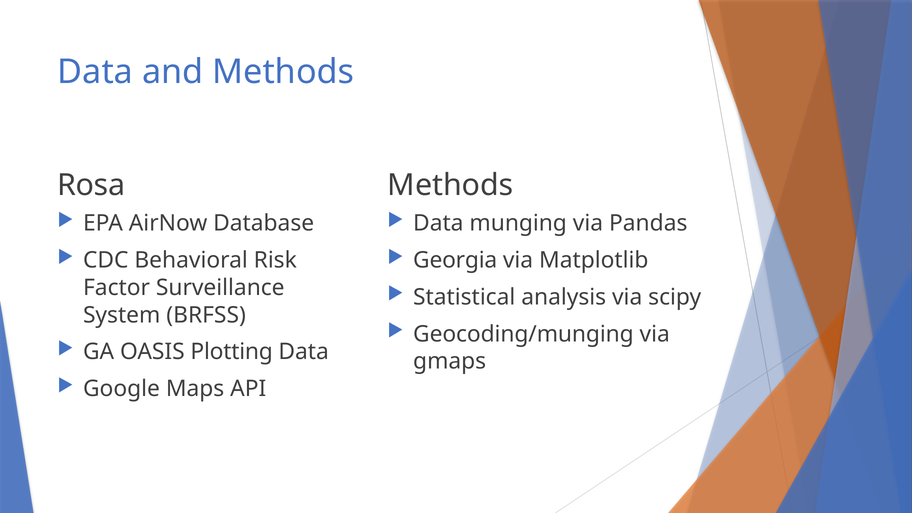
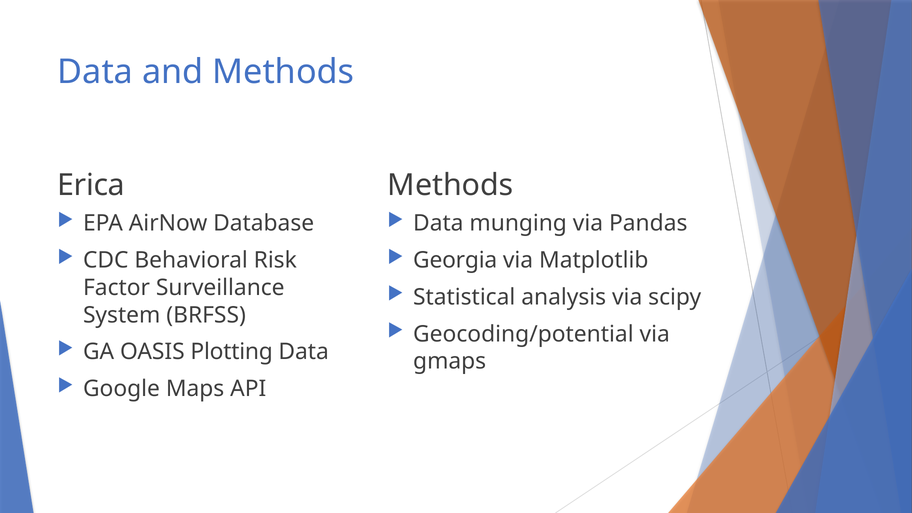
Rosa: Rosa -> Erica
Geocoding/munging: Geocoding/munging -> Geocoding/potential
